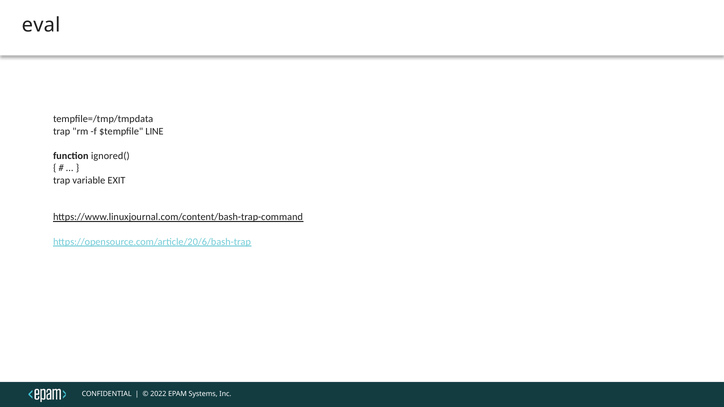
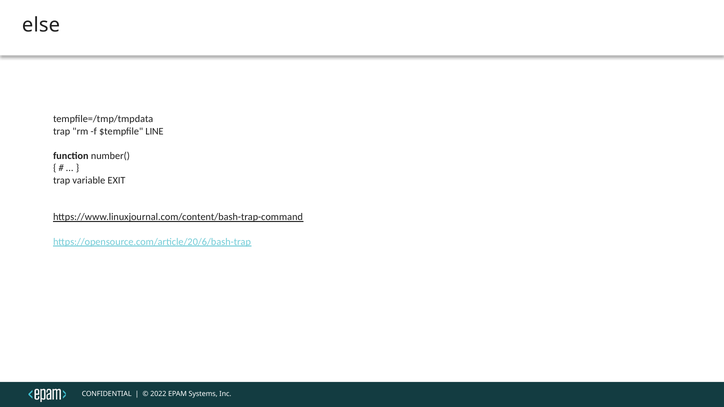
eval: eval -> else
ignored(: ignored( -> number(
